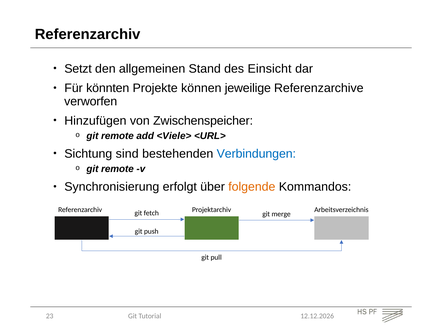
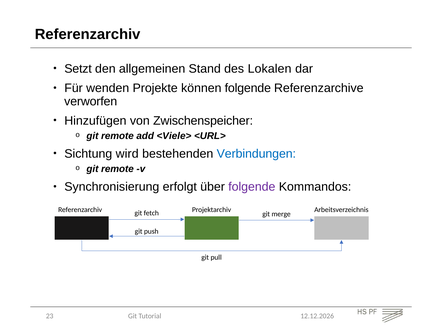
Einsicht: Einsicht -> Lokalen
könnten: könnten -> wenden
können jeweilige: jeweilige -> folgende
sind: sind -> wird
folgende at (252, 187) colour: orange -> purple
